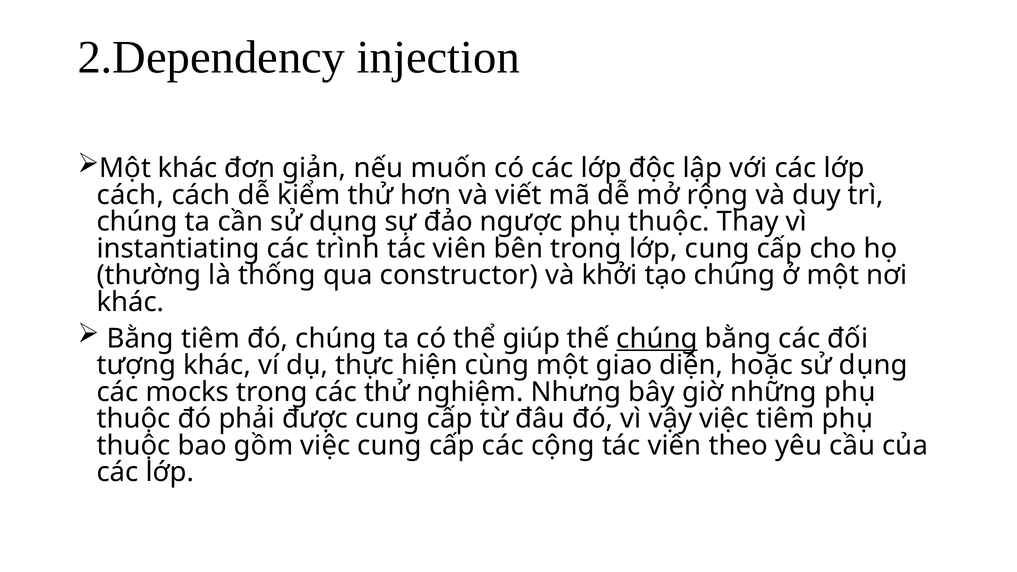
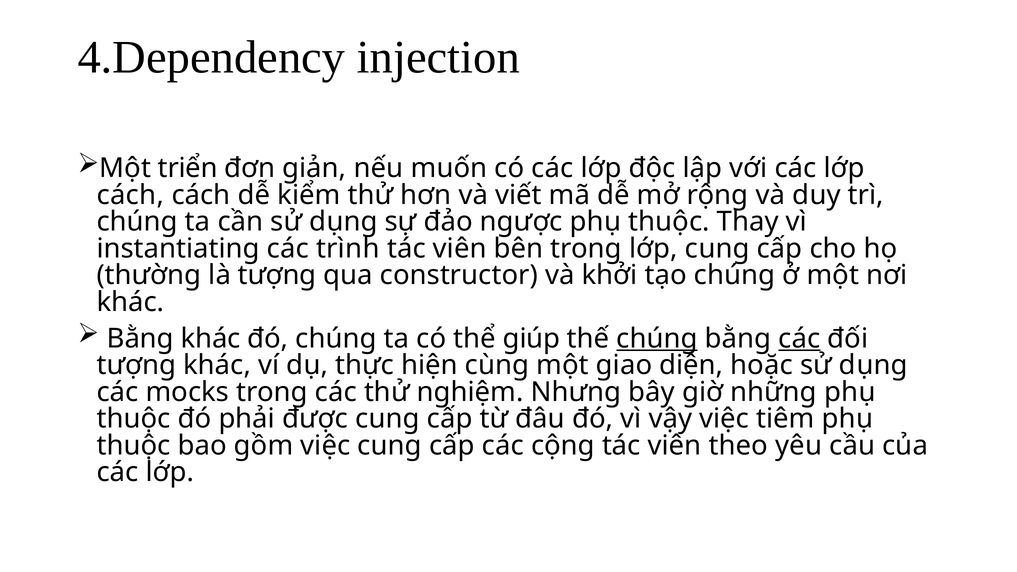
2.Dependency: 2.Dependency -> 4.Dependency
Một khác: khác -> triển
là thống: thống -> tượng
Bằng tiêm: tiêm -> khác
các at (799, 338) underline: none -> present
